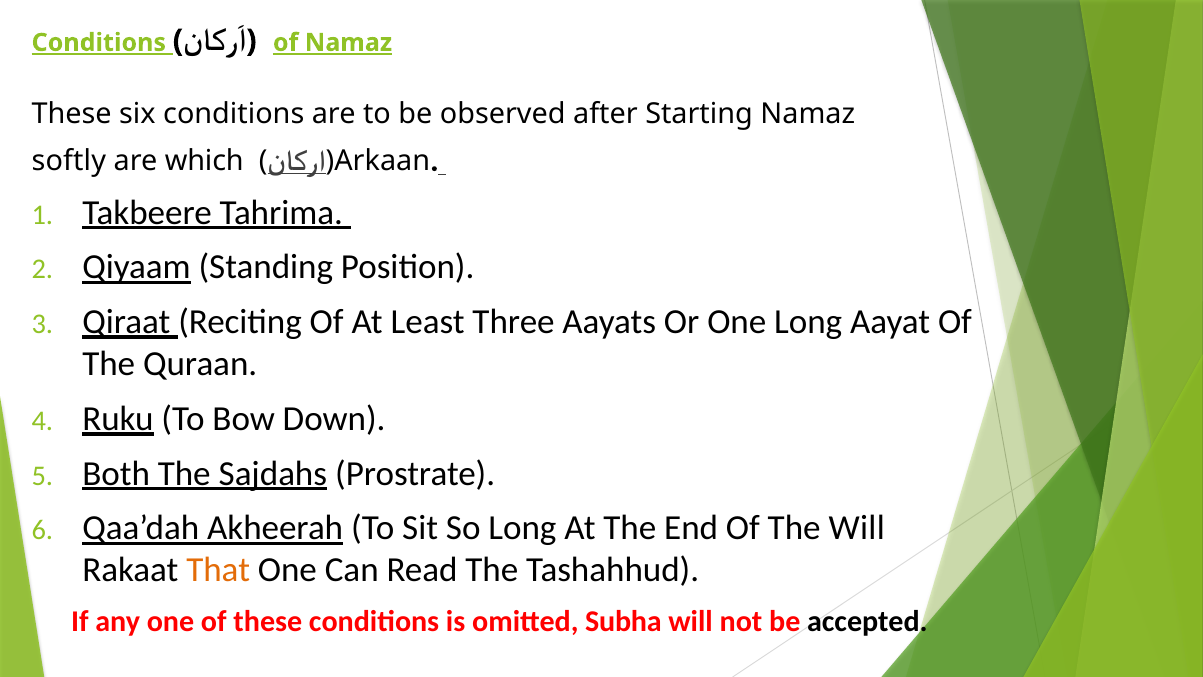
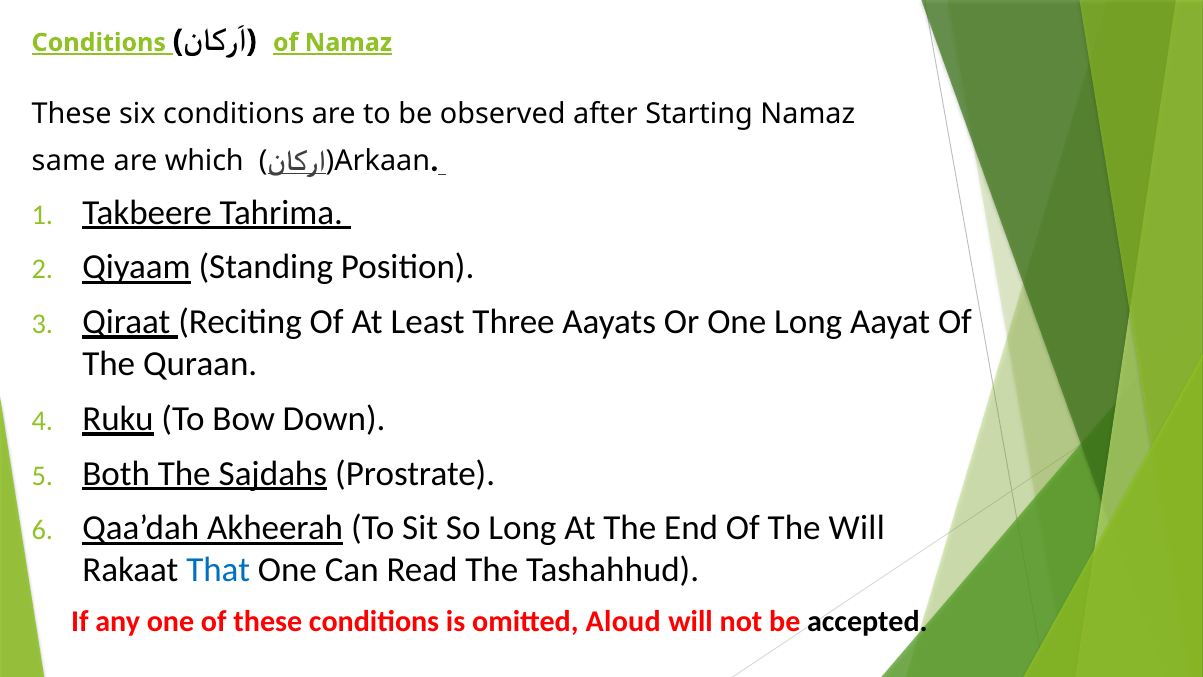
softly: softly -> same
That colour: orange -> blue
Subha: Subha -> Aloud
